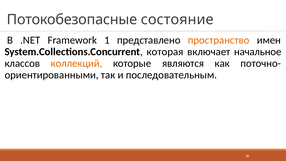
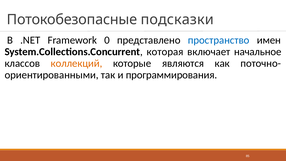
состояние: состояние -> подсказки
1: 1 -> 0
пространство colour: orange -> blue
последовательным: последовательным -> программирования
